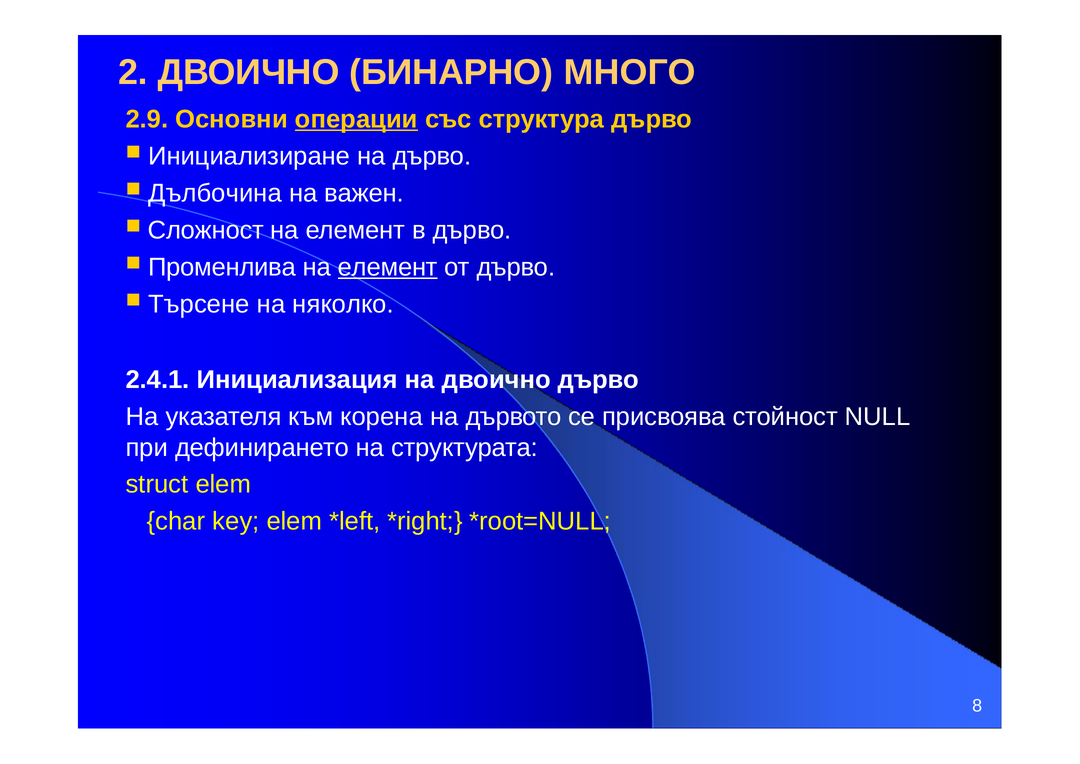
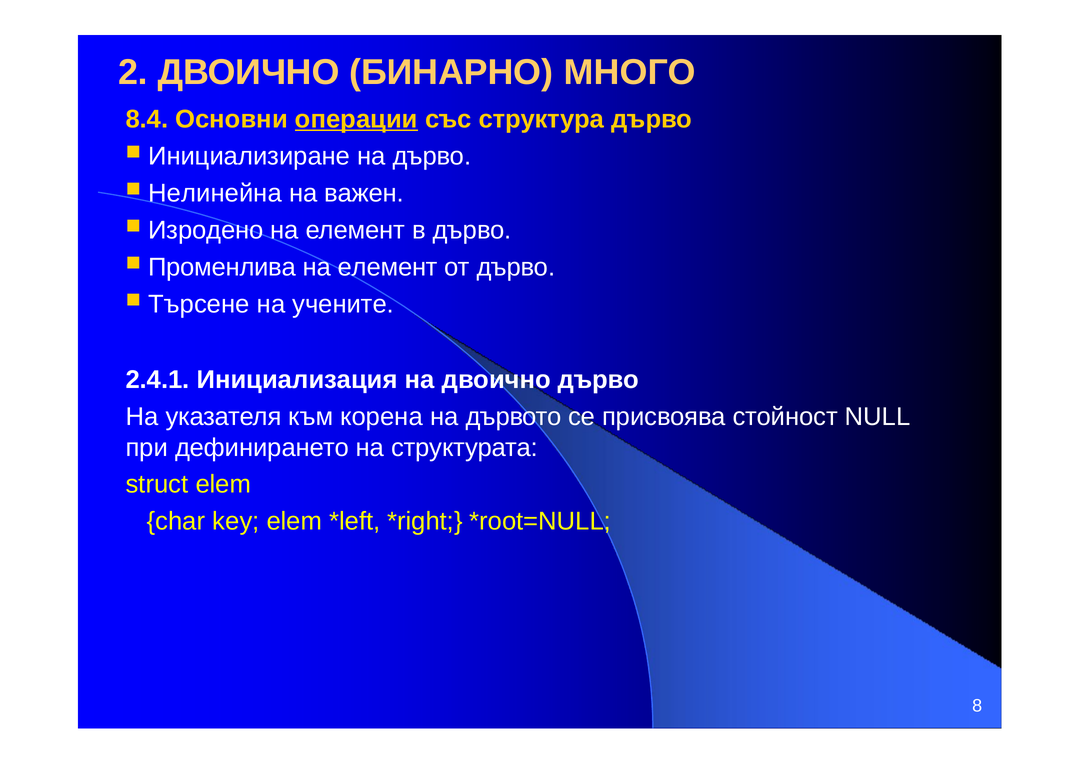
2.9: 2.9 -> 8.4
Дълбочина: Дълбочина -> Нелинейна
Сложност: Сложност -> Изродено
елемент at (388, 267) underline: present -> none
няколко: няколко -> учените
